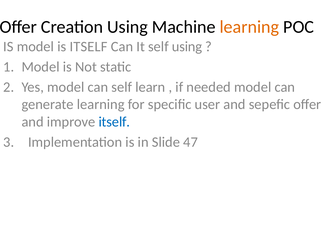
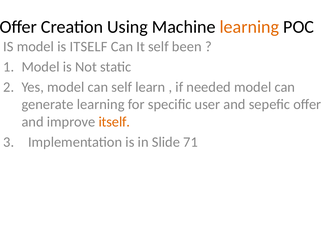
self using: using -> been
itself at (114, 122) colour: blue -> orange
47: 47 -> 71
